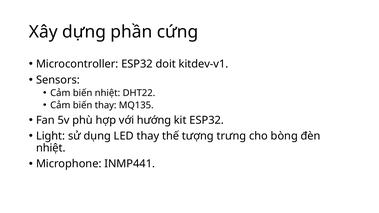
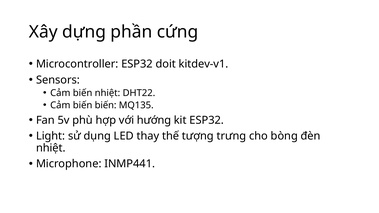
biến thay: thay -> biến
